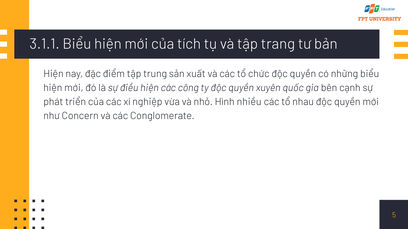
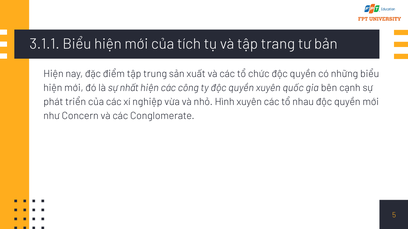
điều: điều -> nhất
Hình nhiều: nhiều -> xuyên
